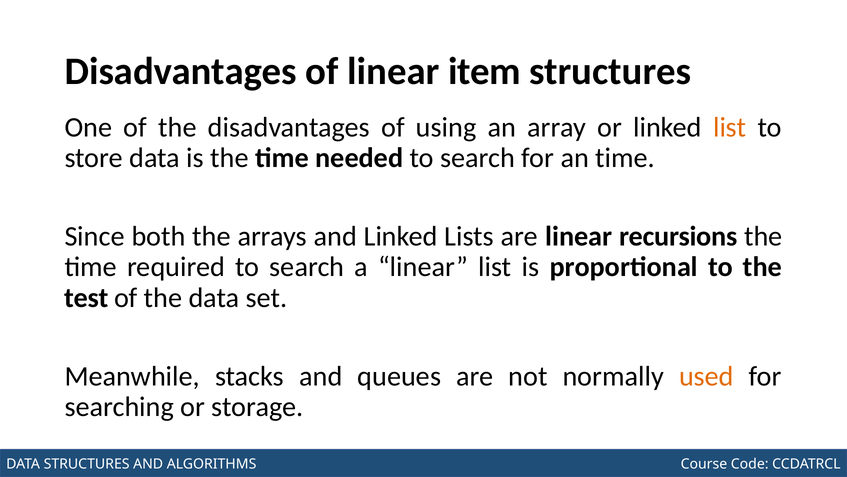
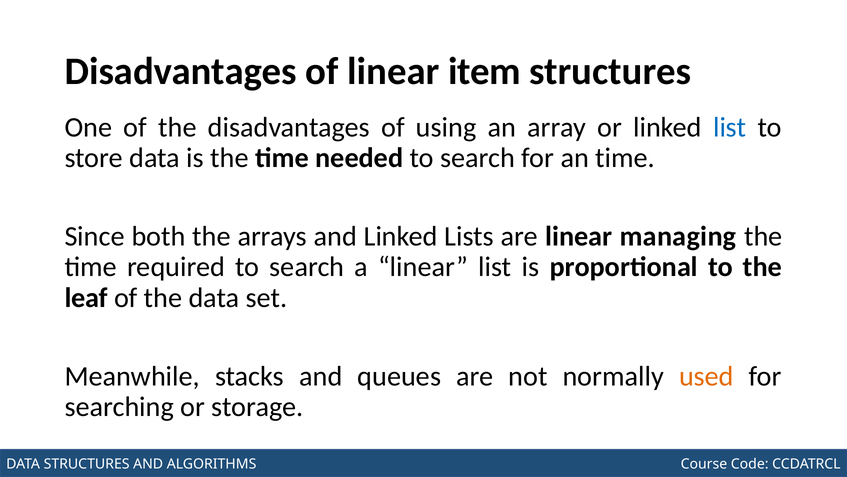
list at (730, 127) colour: orange -> blue
recursions: recursions -> managing
test: test -> leaf
